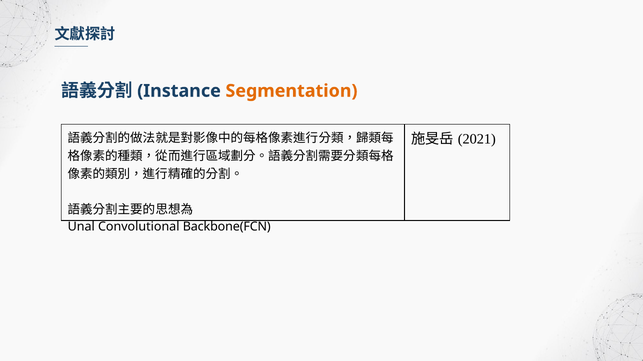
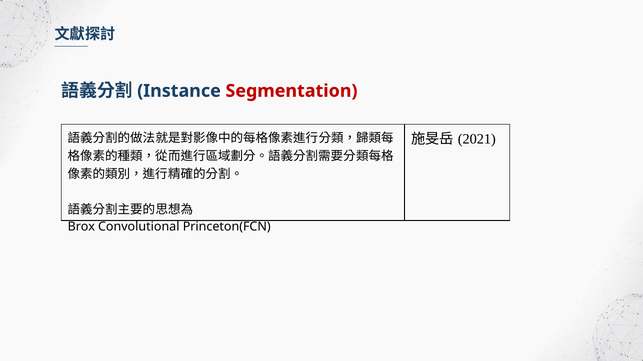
Segmentation colour: orange -> red
Unal: Unal -> Brox
Backbone(FCN: Backbone(FCN -> Princeton(FCN
